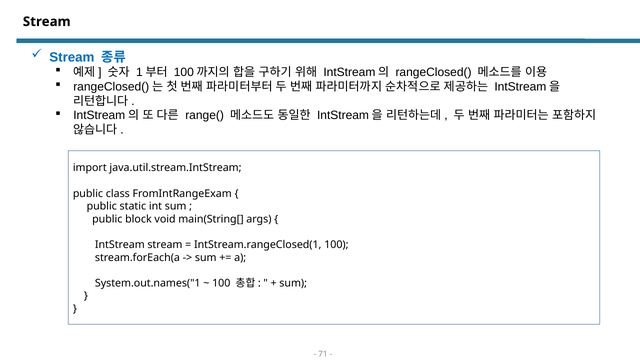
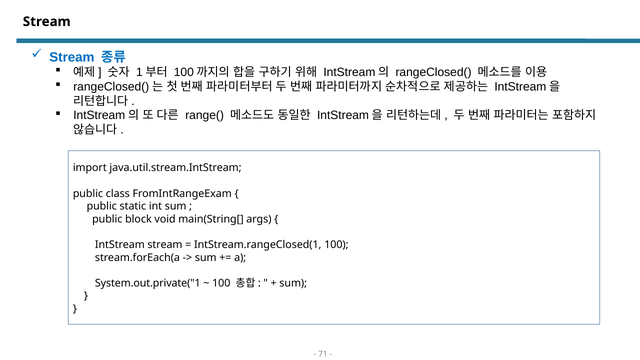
System.out.names("1: System.out.names("1 -> System.out.private("1
